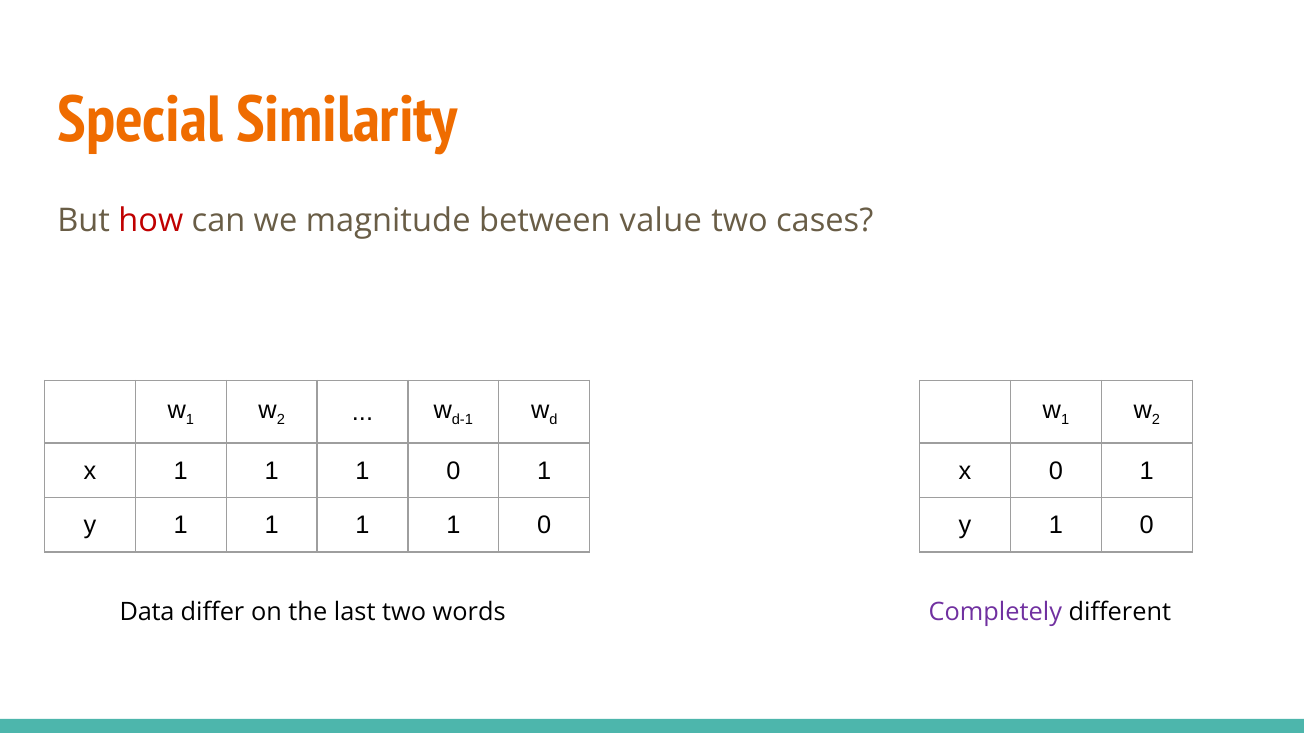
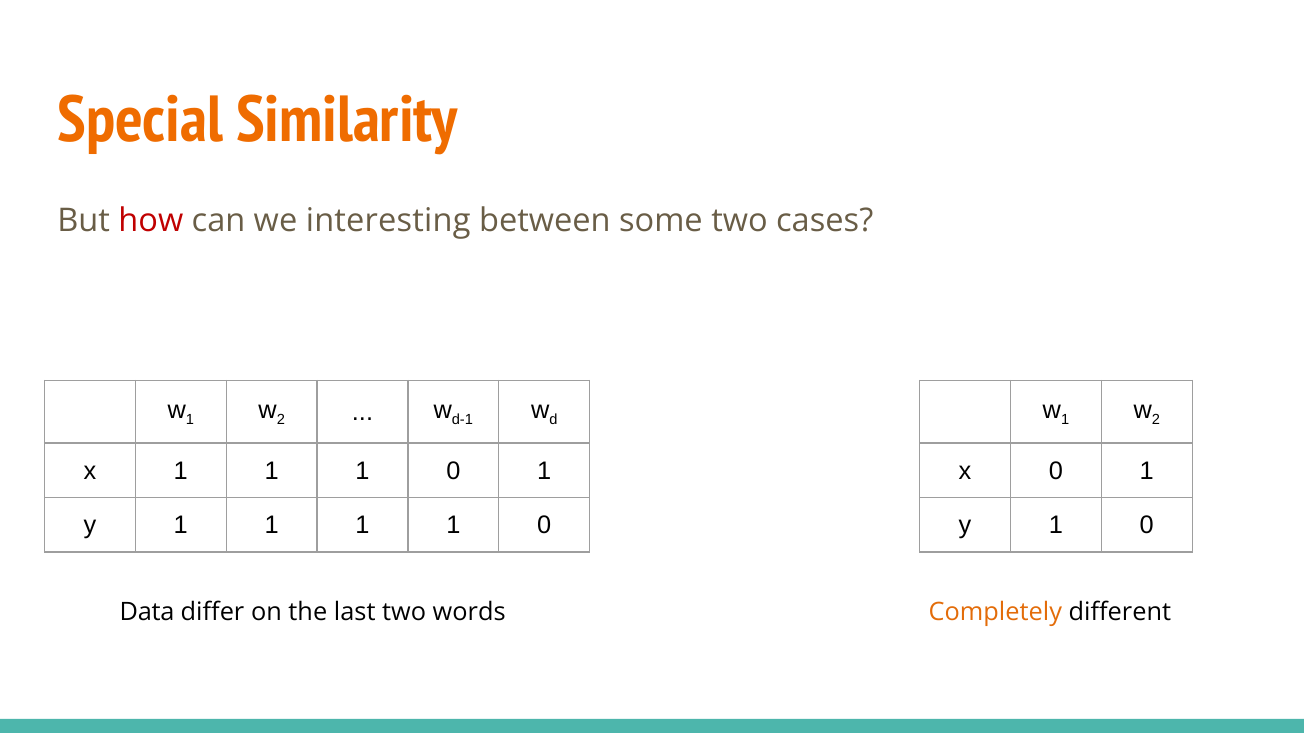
magnitude: magnitude -> interesting
value: value -> some
Completely colour: purple -> orange
